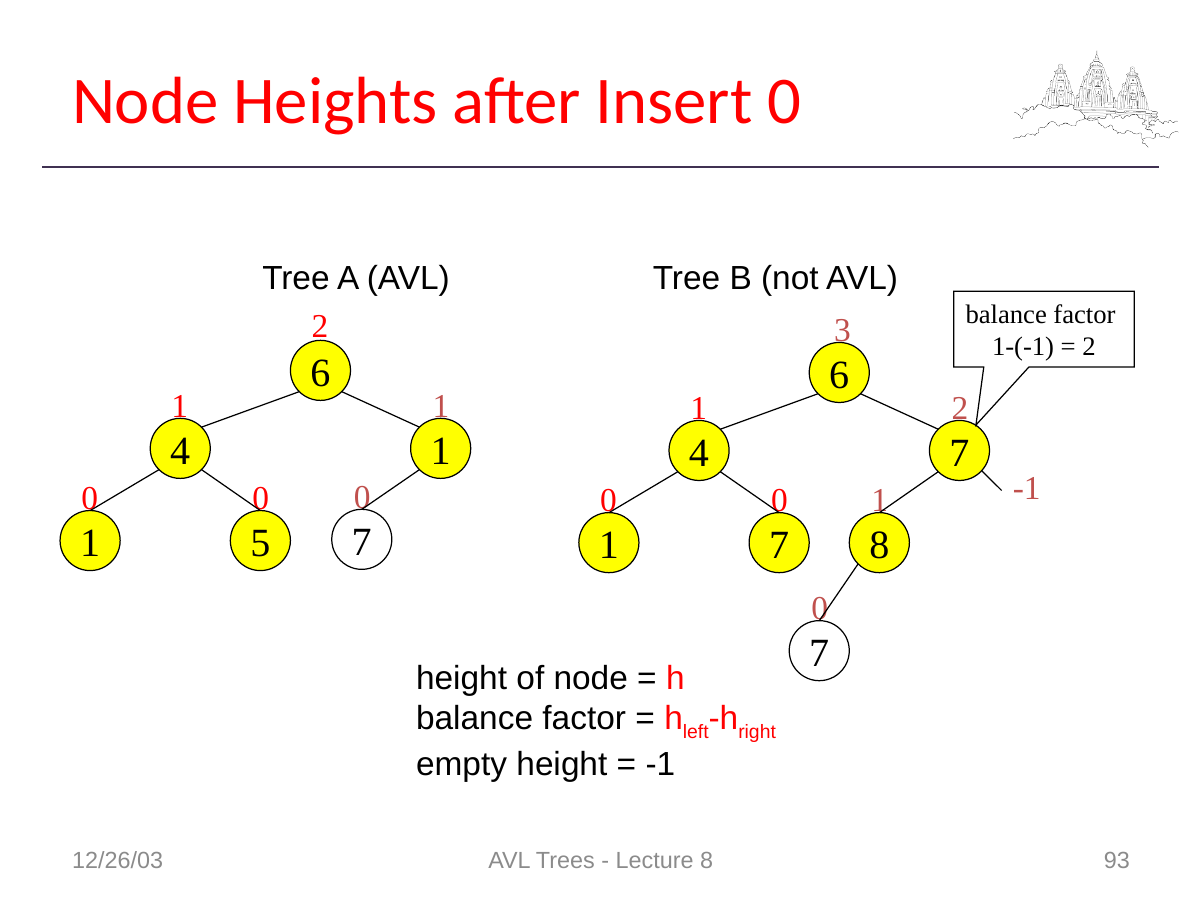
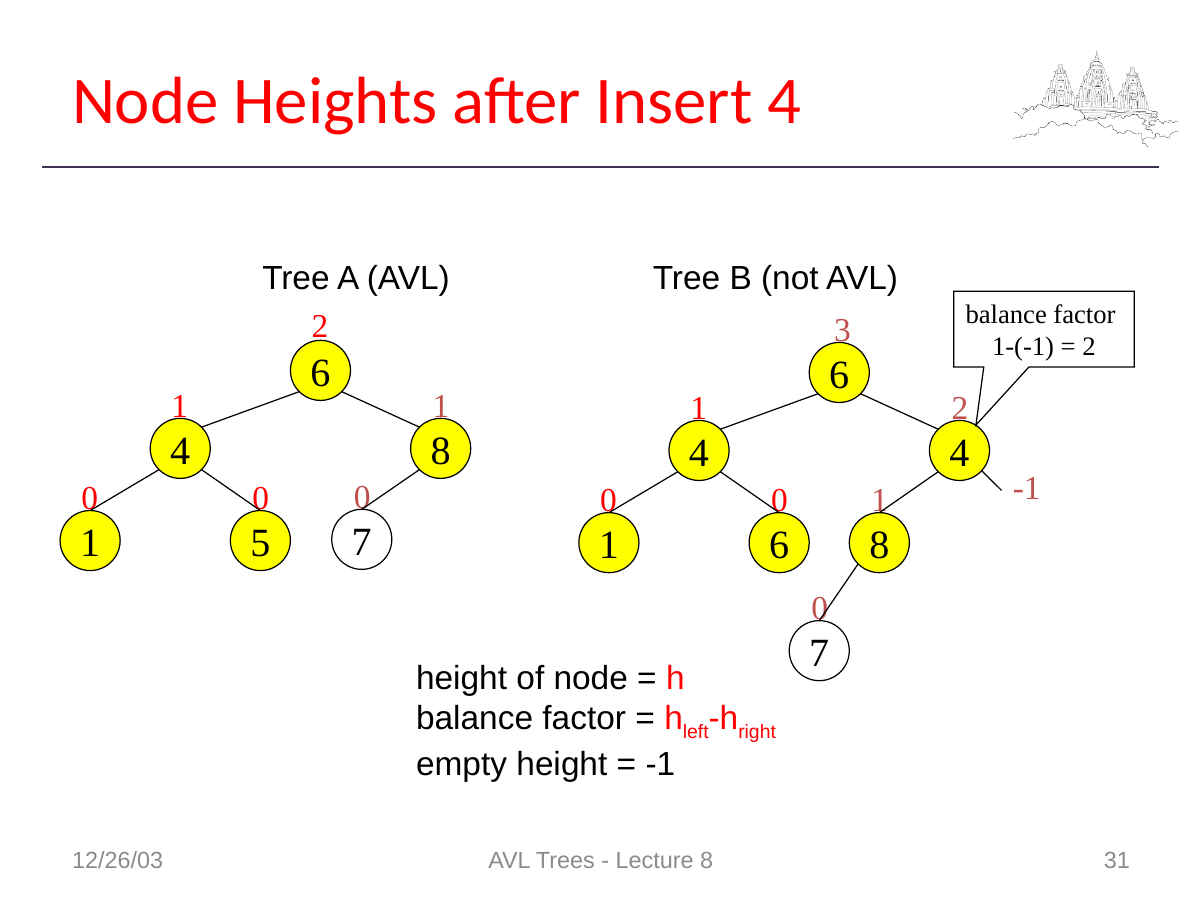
Insert 0: 0 -> 4
1 at (441, 451): 1 -> 8
4 7: 7 -> 4
1 7: 7 -> 6
93: 93 -> 31
